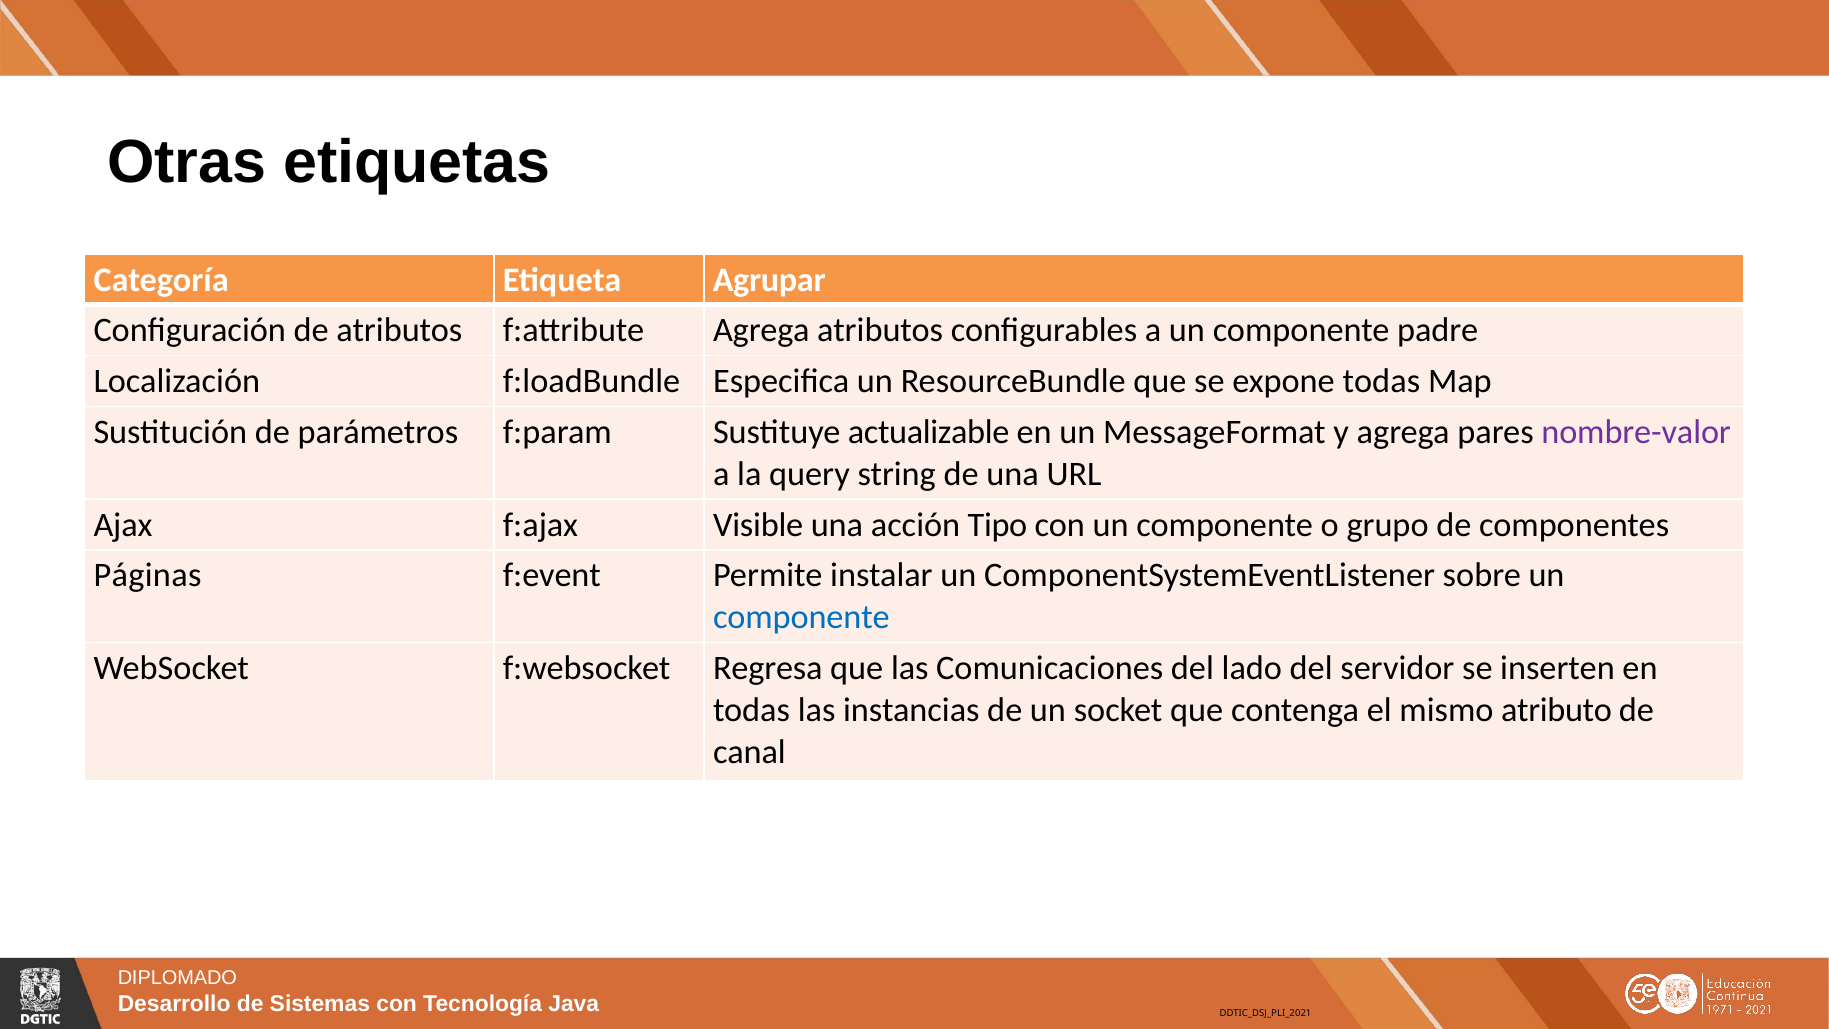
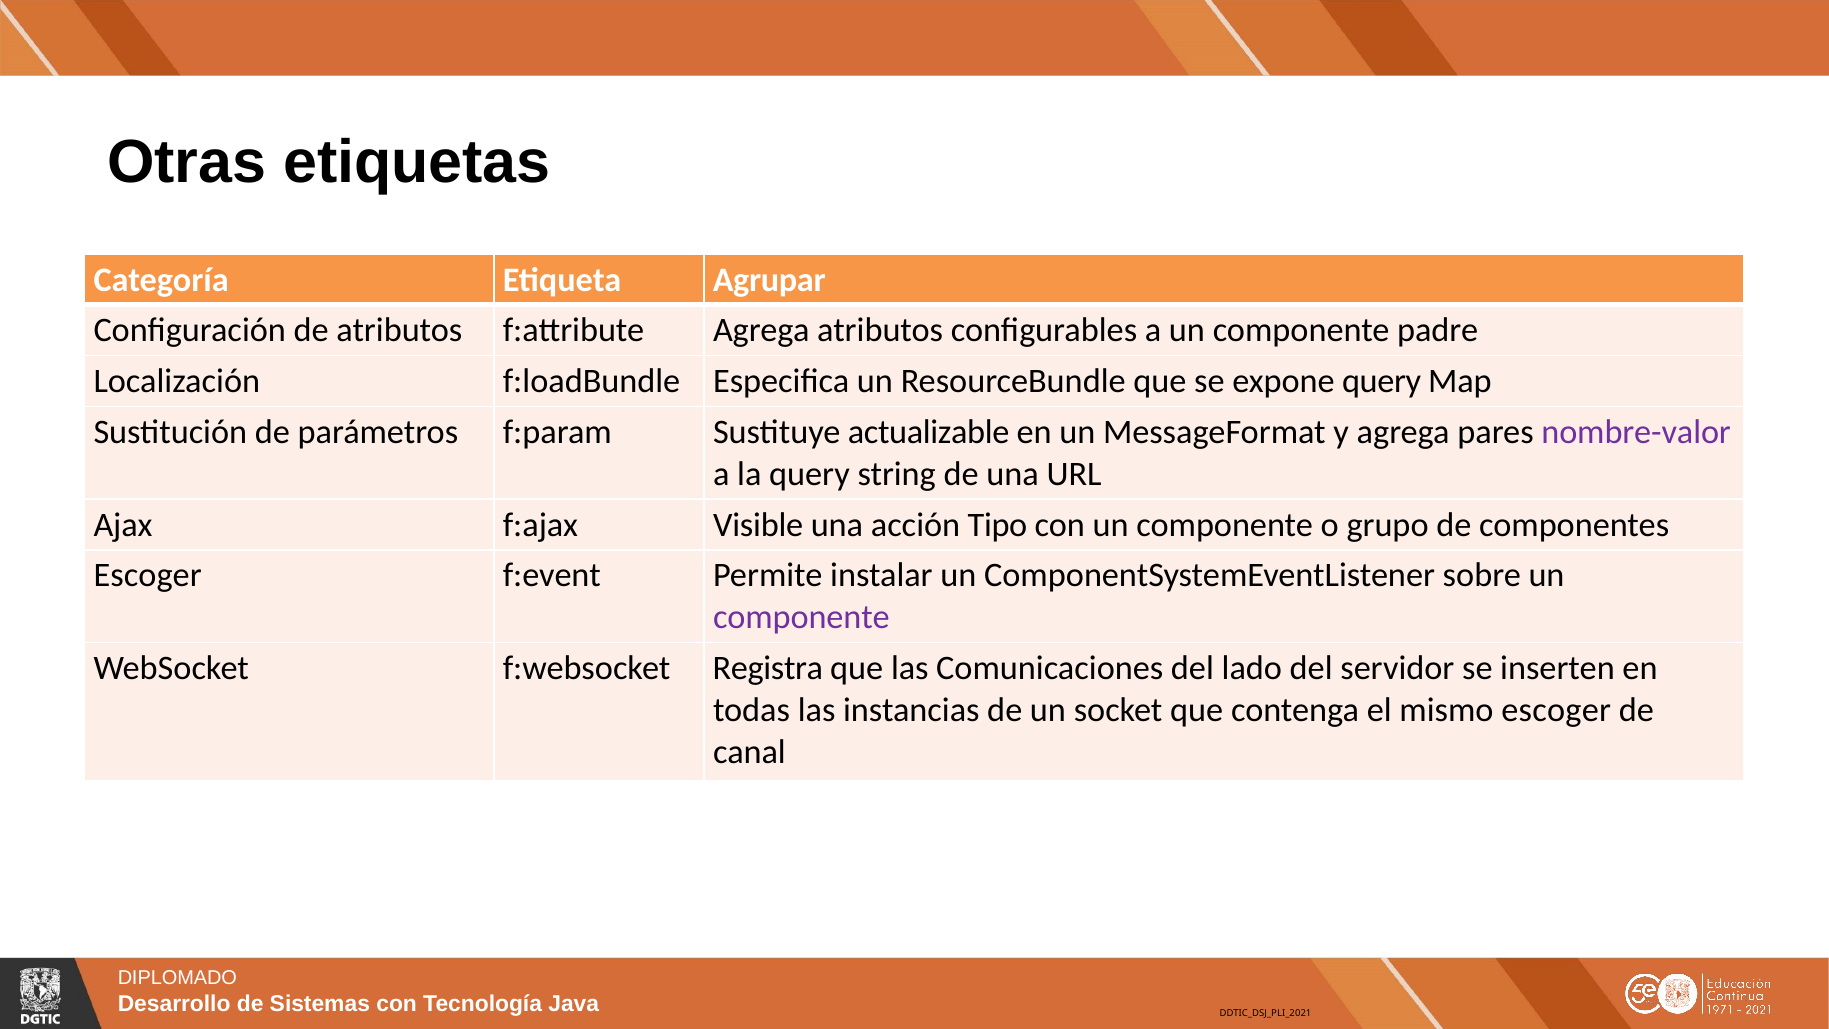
expone todas: todas -> query
Páginas at (148, 576): Páginas -> Escoger
componente at (801, 617) colour: blue -> purple
Regresa: Regresa -> Registra
mismo atributo: atributo -> escoger
